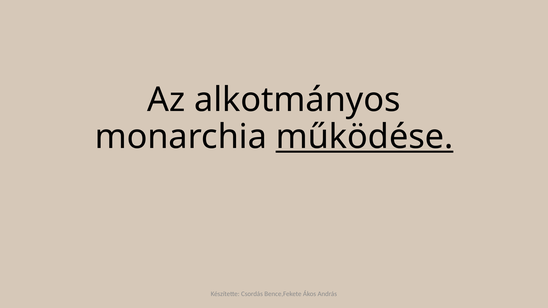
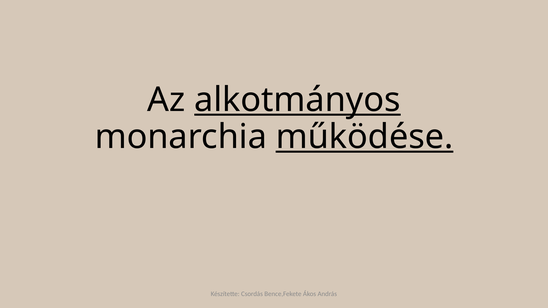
alkotmányos underline: none -> present
